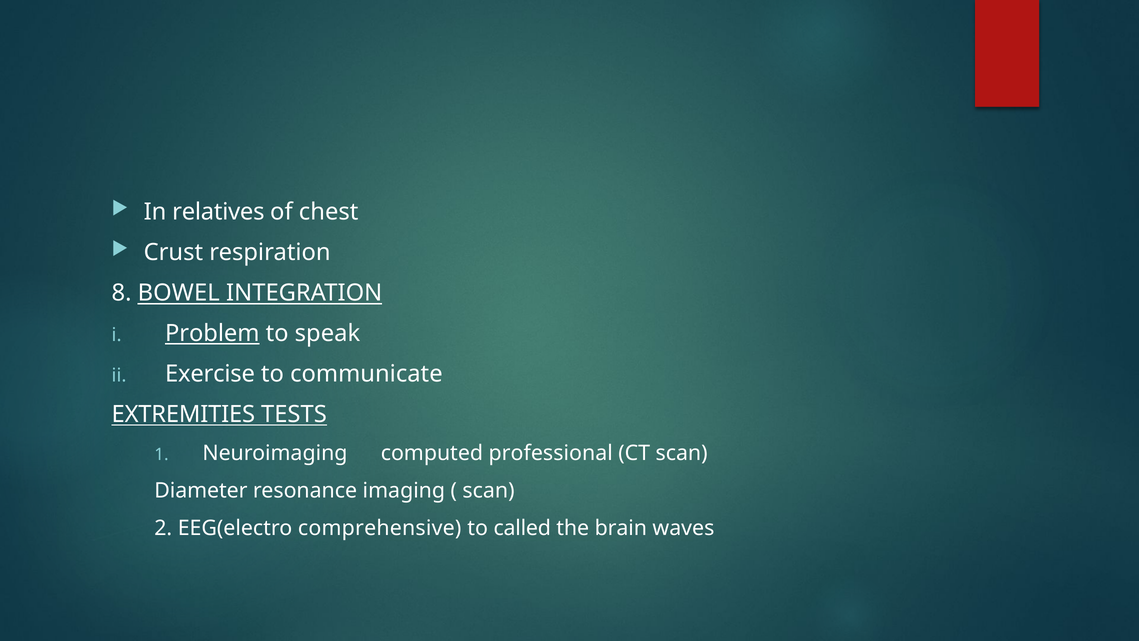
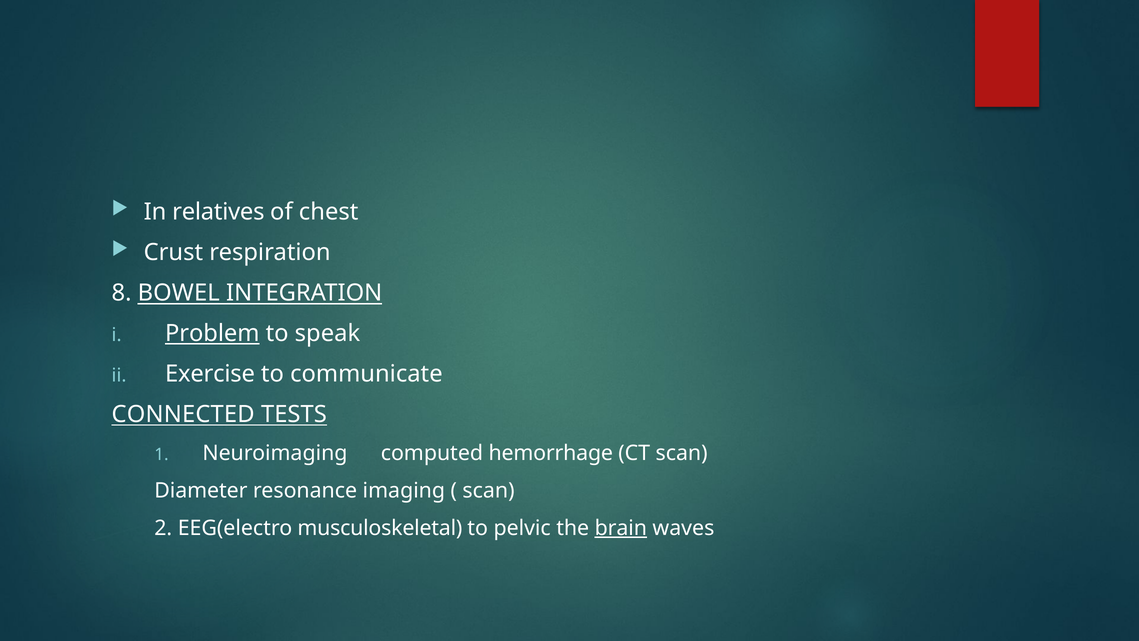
EXTREMITIES: EXTREMITIES -> CONNECTED
professional: professional -> hemorrhage
comprehensive: comprehensive -> musculoskeletal
called: called -> pelvic
brain underline: none -> present
